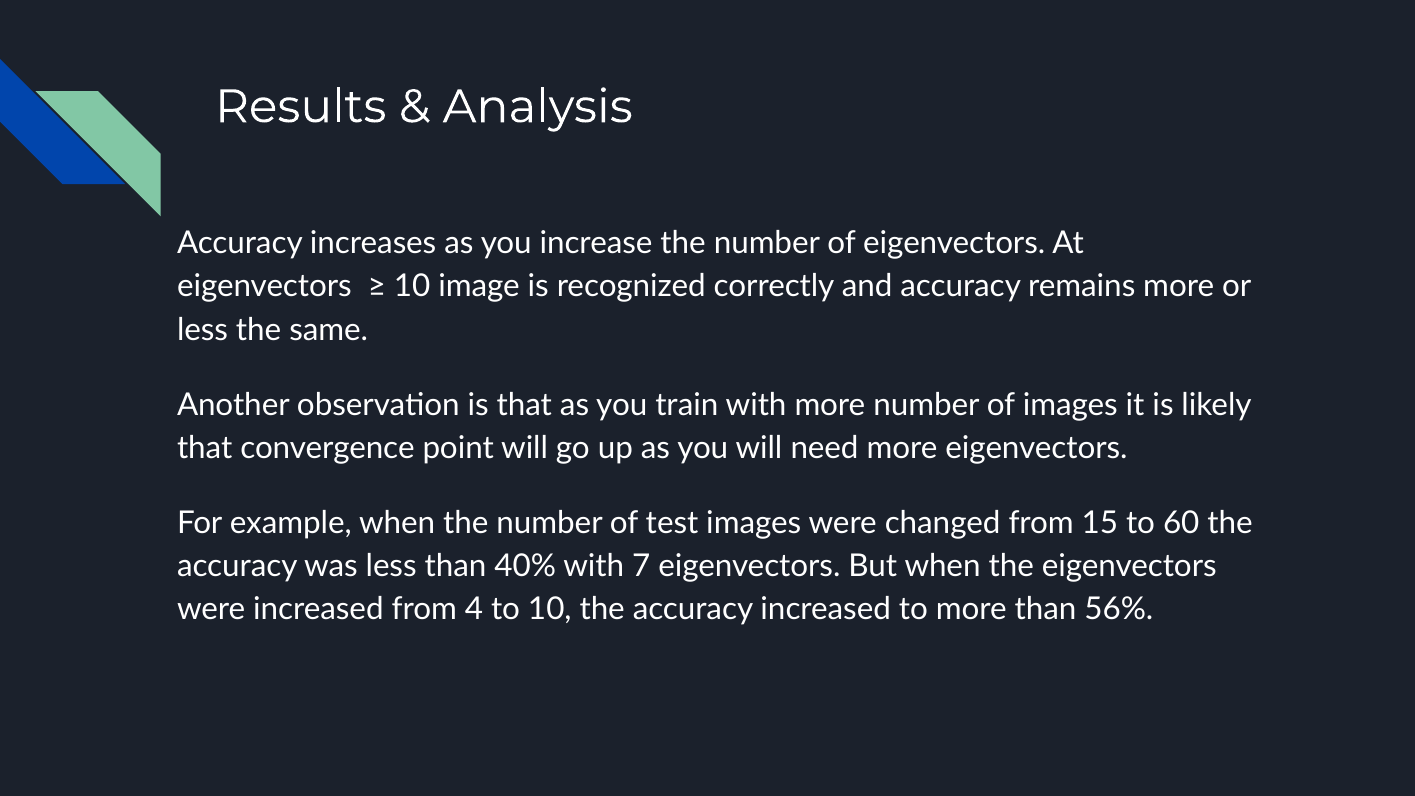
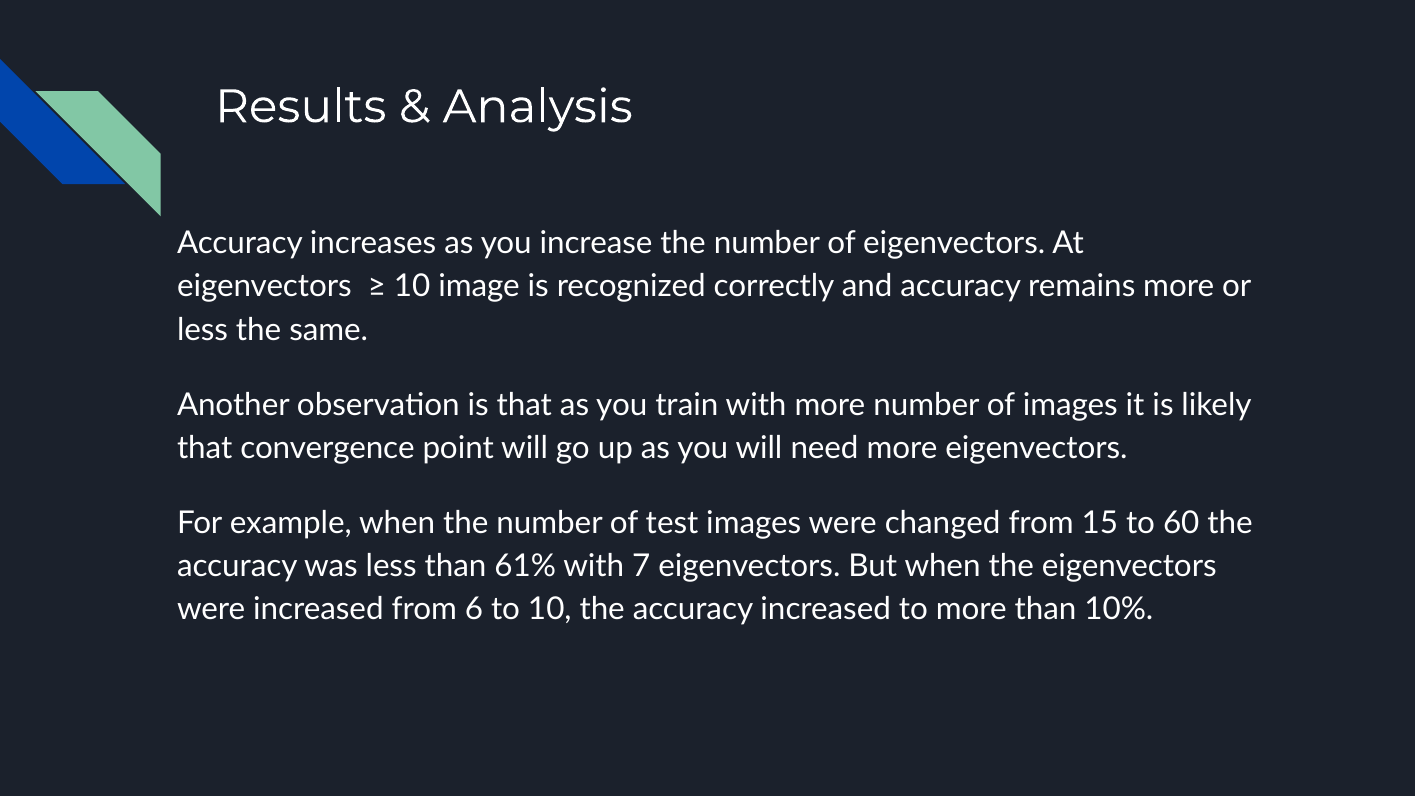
40%: 40% -> 61%
4: 4 -> 6
56%: 56% -> 10%
